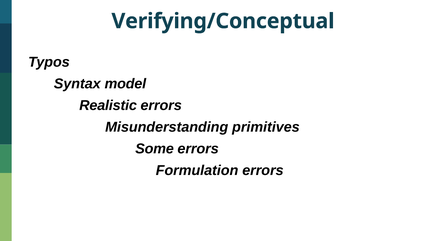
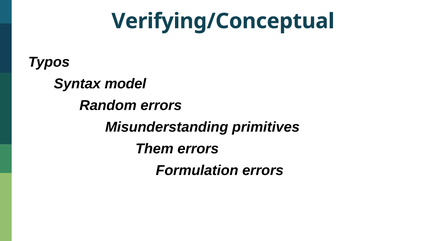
Realistic: Realistic -> Random
Some: Some -> Them
